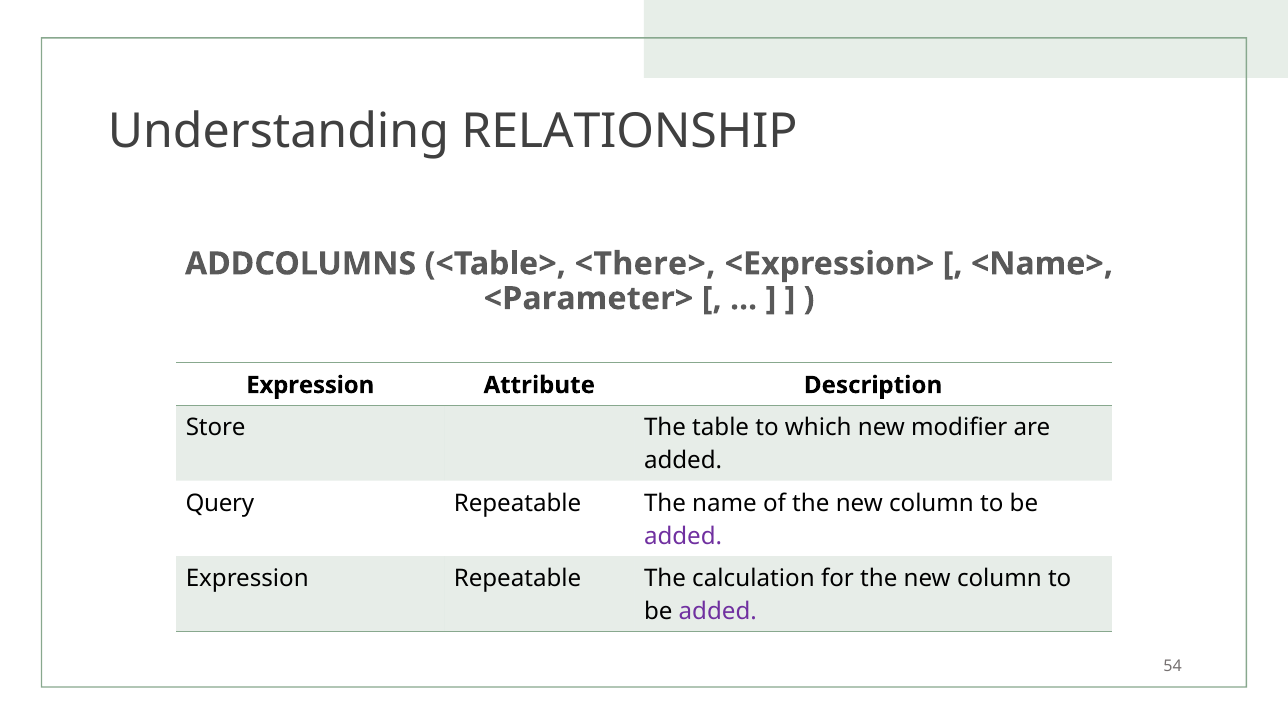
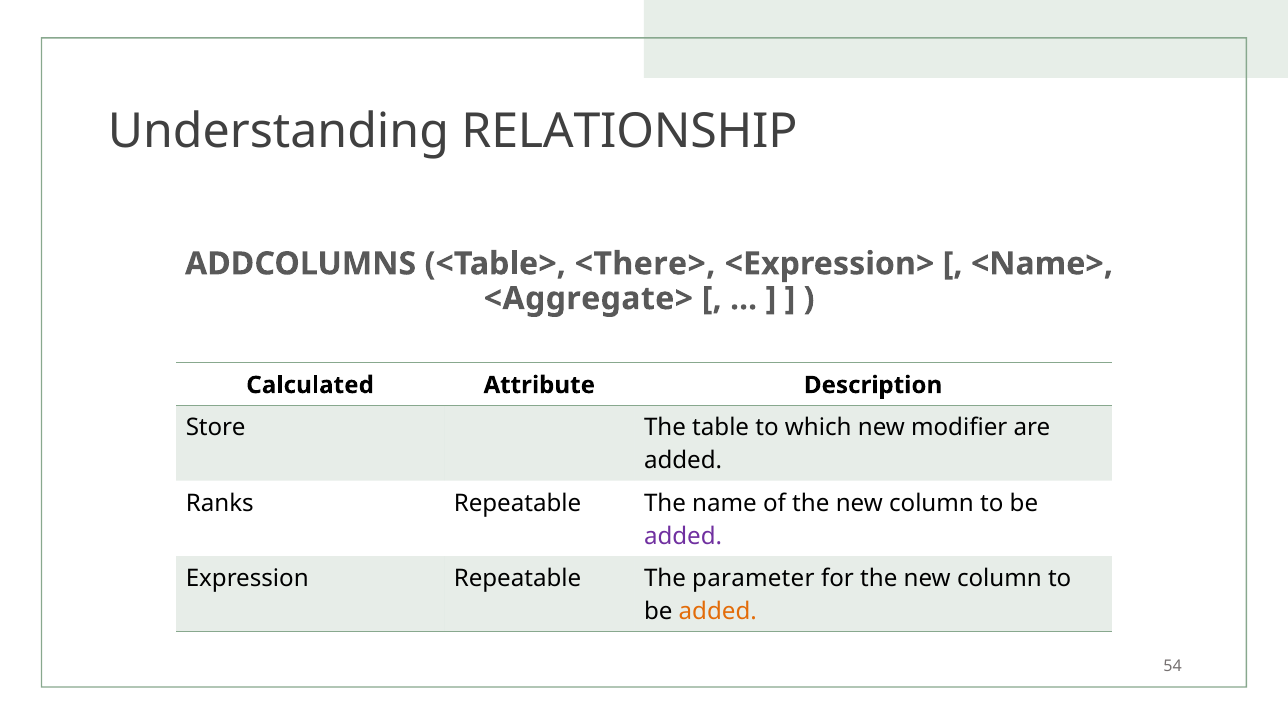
<Parameter>: <Parameter> -> <Aggregate>
Expression at (310, 385): Expression -> Calculated
Query: Query -> Ranks
calculation: calculation -> parameter
added at (718, 611) colour: purple -> orange
